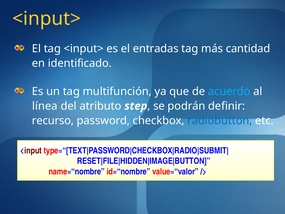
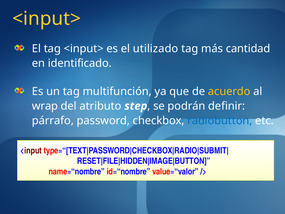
entradas: entradas -> utilizado
acuerdo colour: light blue -> yellow
línea: línea -> wrap
recurso: recurso -> párrafo
